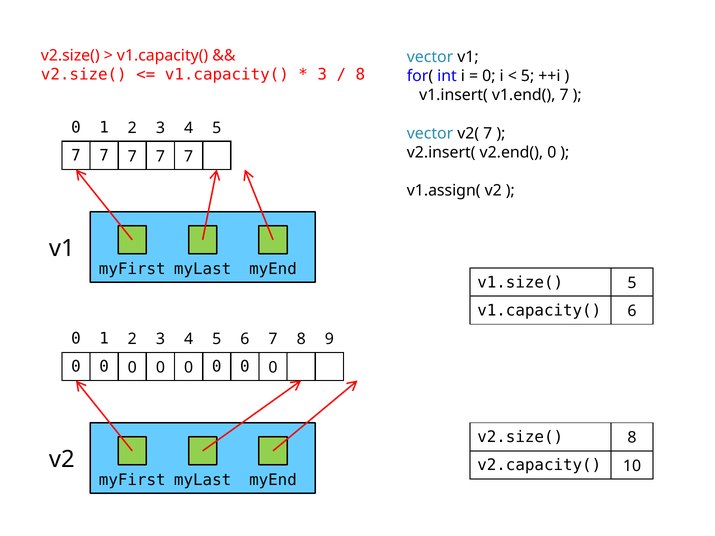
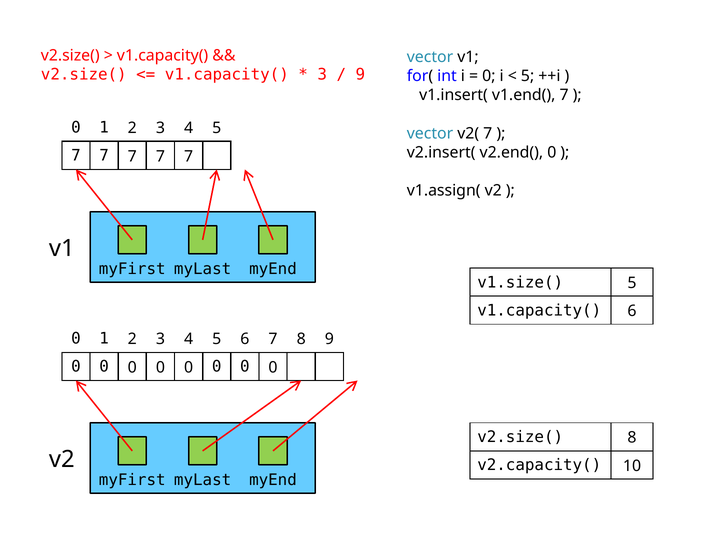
8 at (360, 75): 8 -> 9
